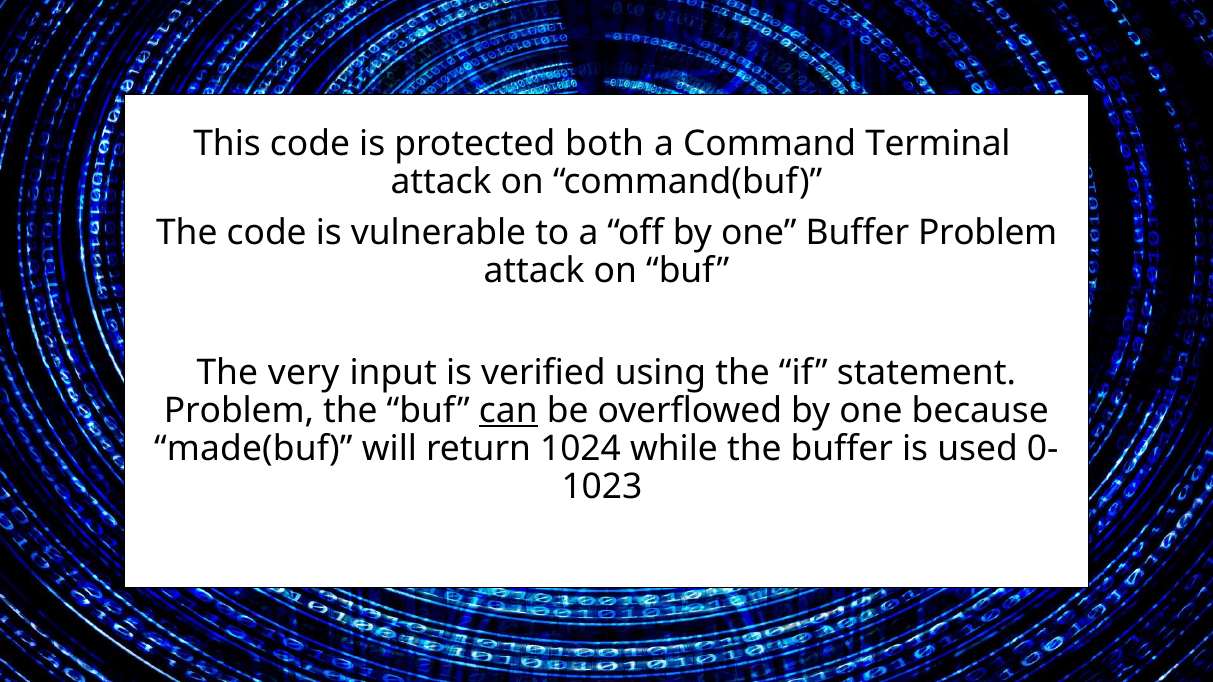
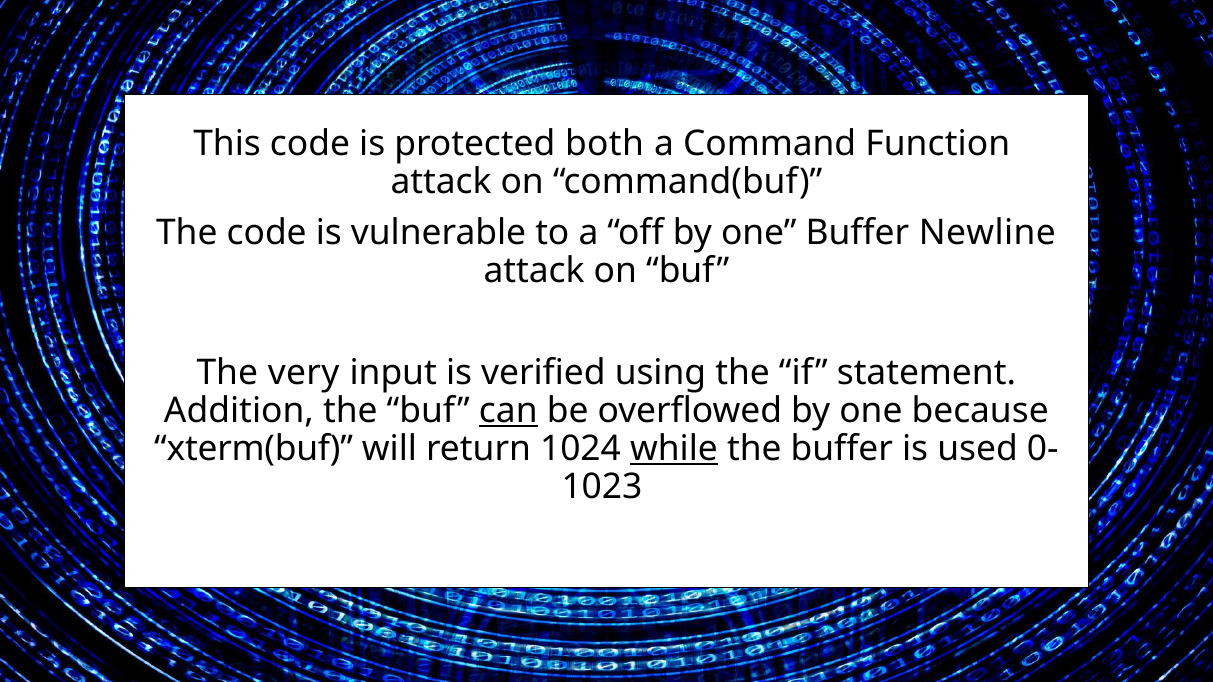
Terminal: Terminal -> Function
Problem at (988, 233): Problem -> Newline
Problem at (239, 411): Problem -> Addition
made(buf: made(buf -> xterm(buf
while underline: none -> present
